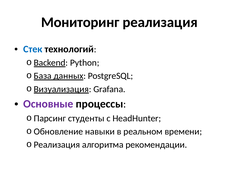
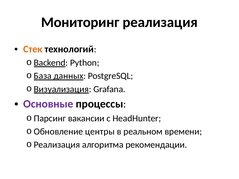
Стек colour: blue -> orange
студенты: студенты -> вакансии
навыки: навыки -> центры
